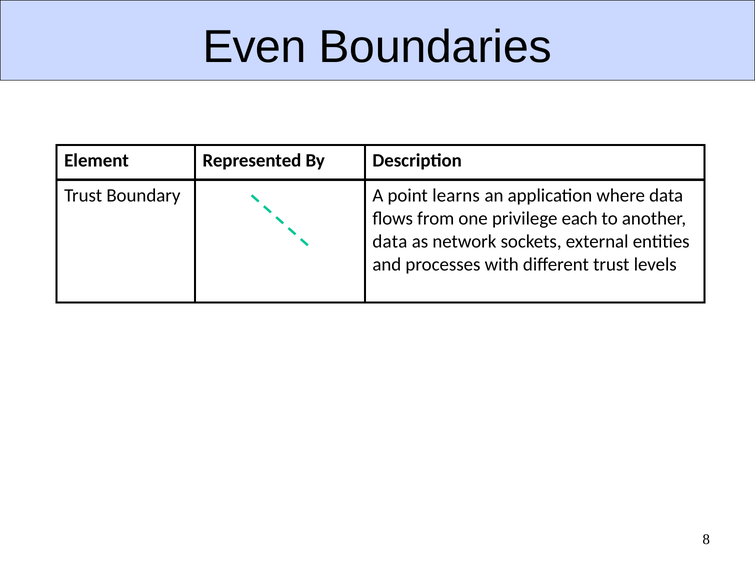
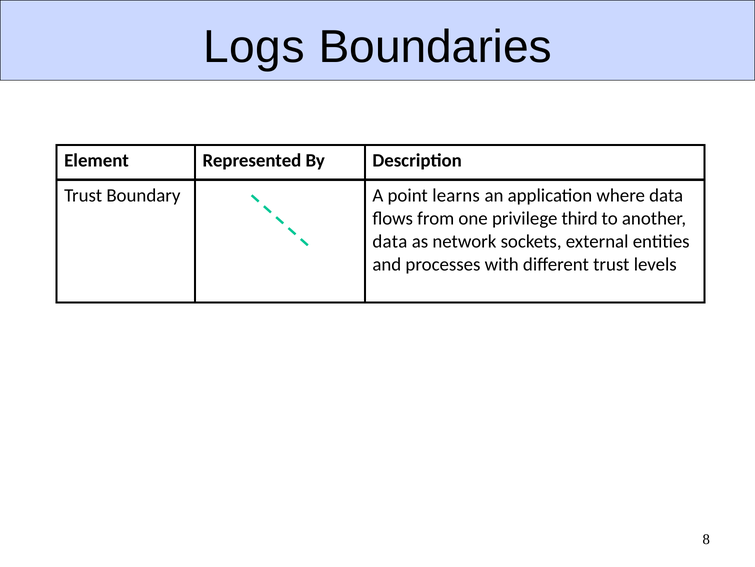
Even: Even -> Logs
each: each -> third
